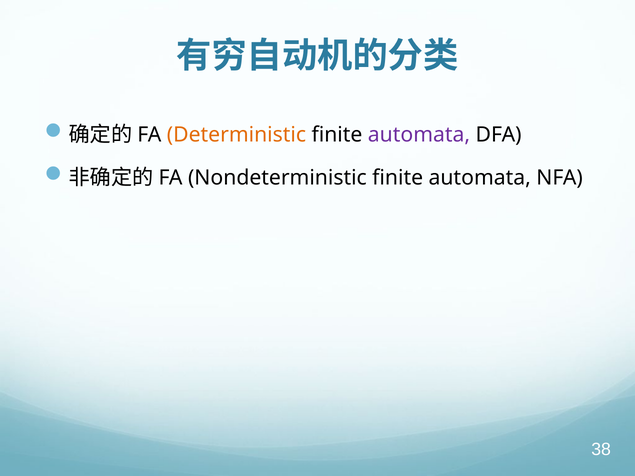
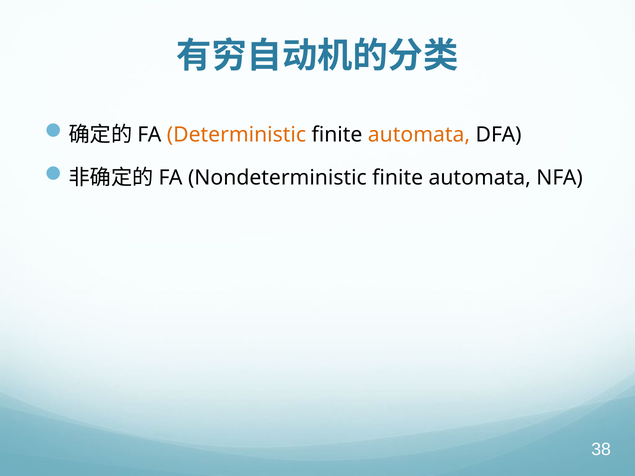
automata at (419, 135) colour: purple -> orange
